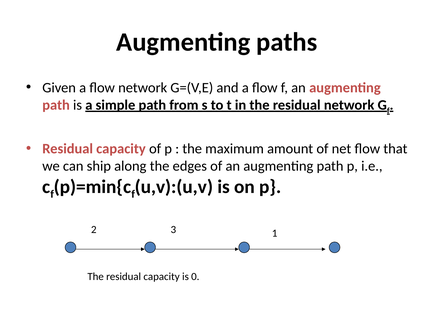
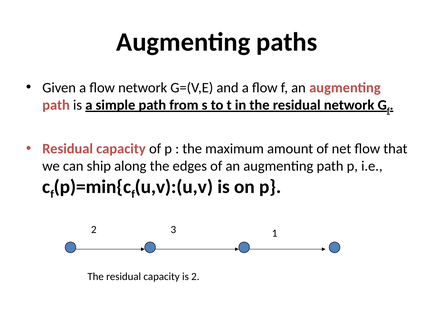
is 0: 0 -> 2
